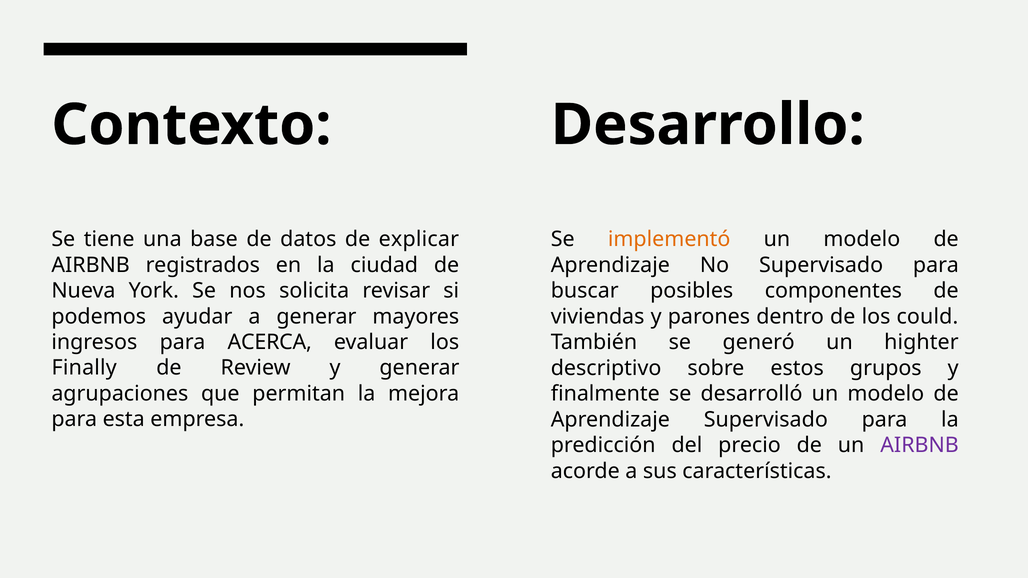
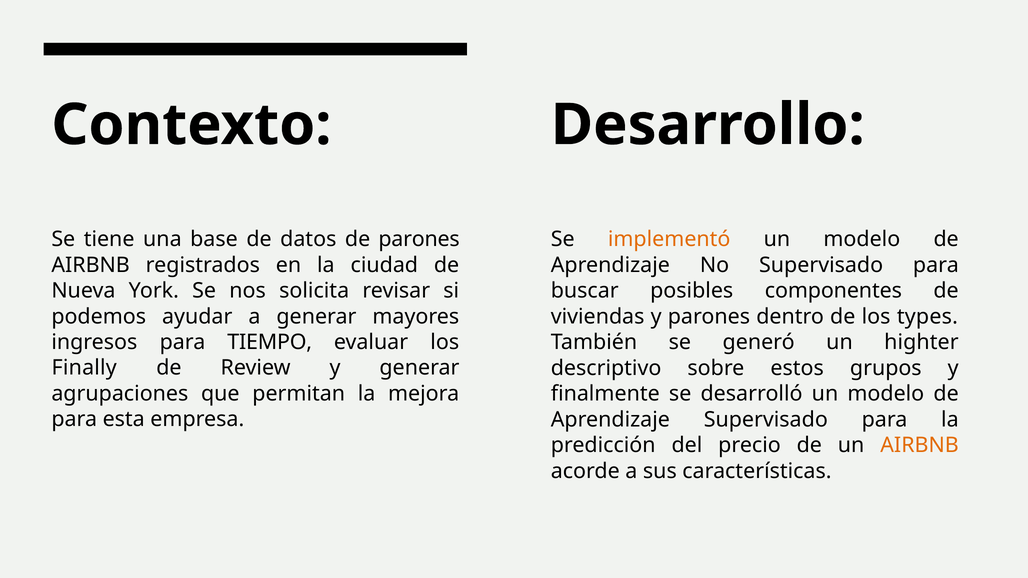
de explicar: explicar -> parones
could: could -> types
ACERCA: ACERCA -> TIEMPO
AIRBNB at (920, 445) colour: purple -> orange
